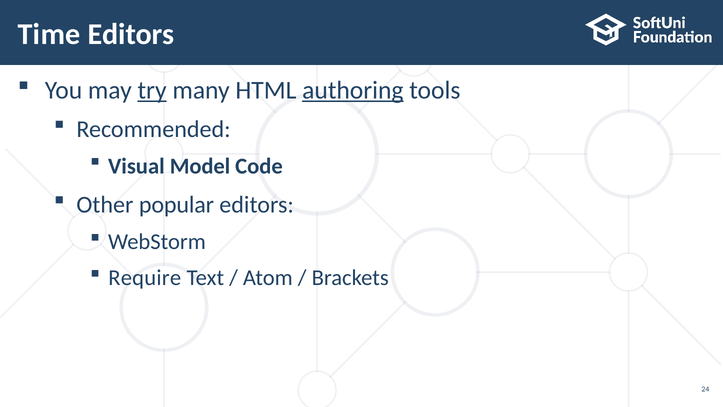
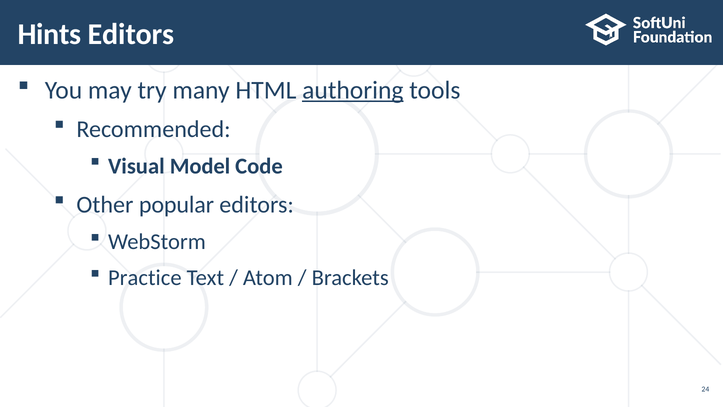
Time: Time -> Hints
try underline: present -> none
Require: Require -> Practice
